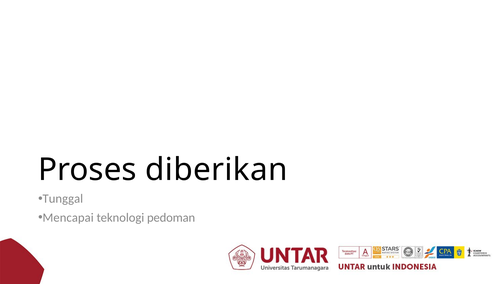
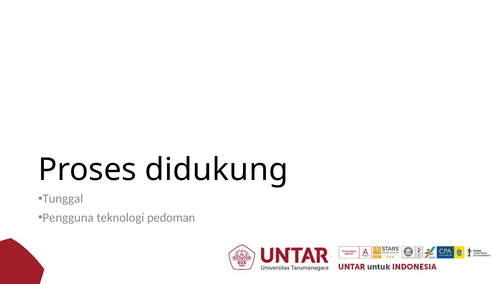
diberikan: diberikan -> didukung
Mencapai: Mencapai -> Pengguna
